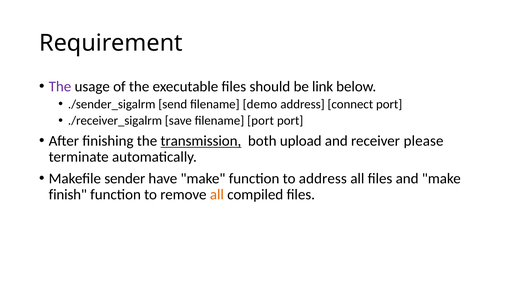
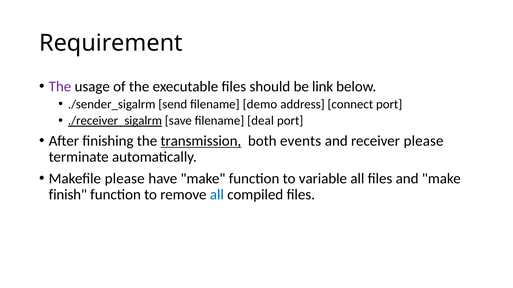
./receiver_sigalrm underline: none -> present
filename port: port -> deal
upload: upload -> events
Makefile sender: sender -> please
to address: address -> variable
all at (217, 195) colour: orange -> blue
